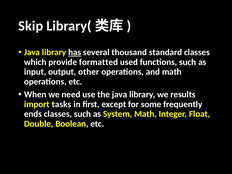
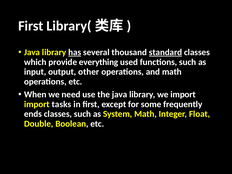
Skip at (31, 26): Skip -> First
standard underline: none -> present
formatted: formatted -> everything
we results: results -> import
